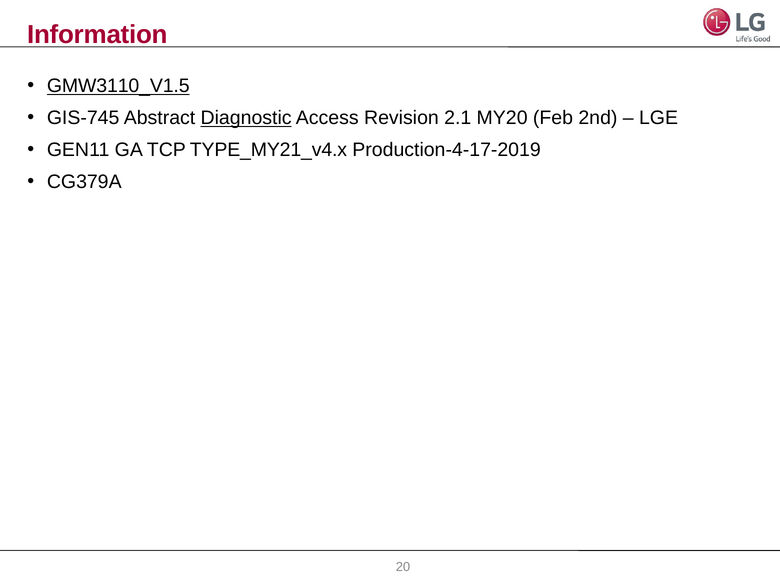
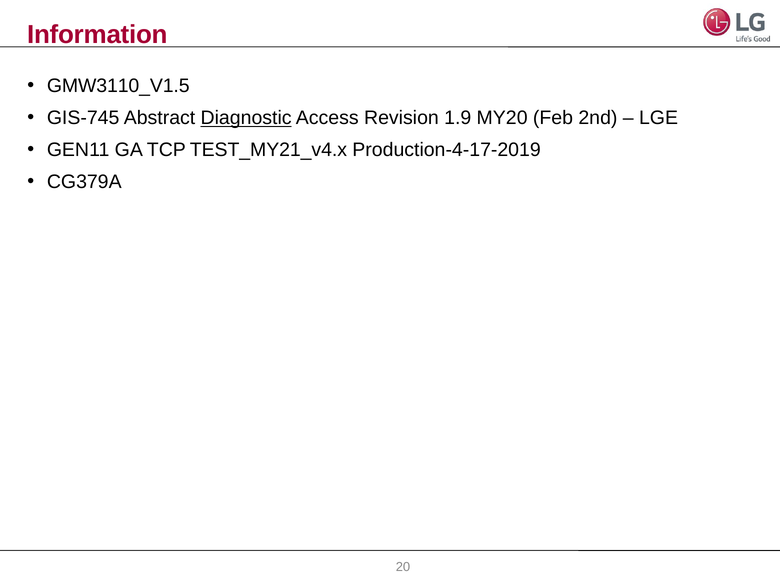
GMW3110_V1.5 underline: present -> none
2.1: 2.1 -> 1.9
TYPE_MY21_v4.x: TYPE_MY21_v4.x -> TEST_MY21_v4.x
